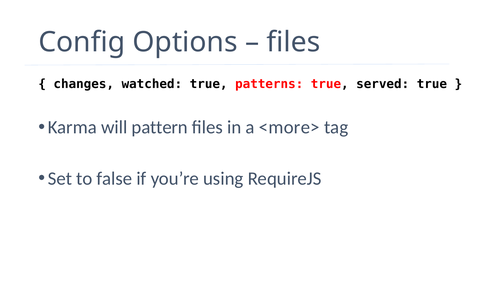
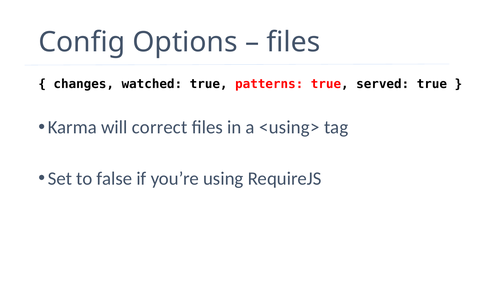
pattern: pattern -> correct
<more>: <more> -> <using>
